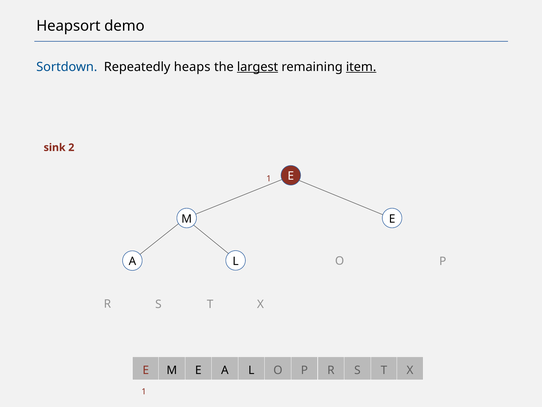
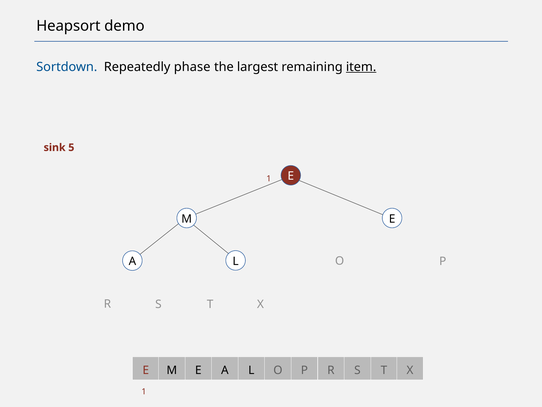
heaps: heaps -> phase
largest underline: present -> none
2: 2 -> 5
